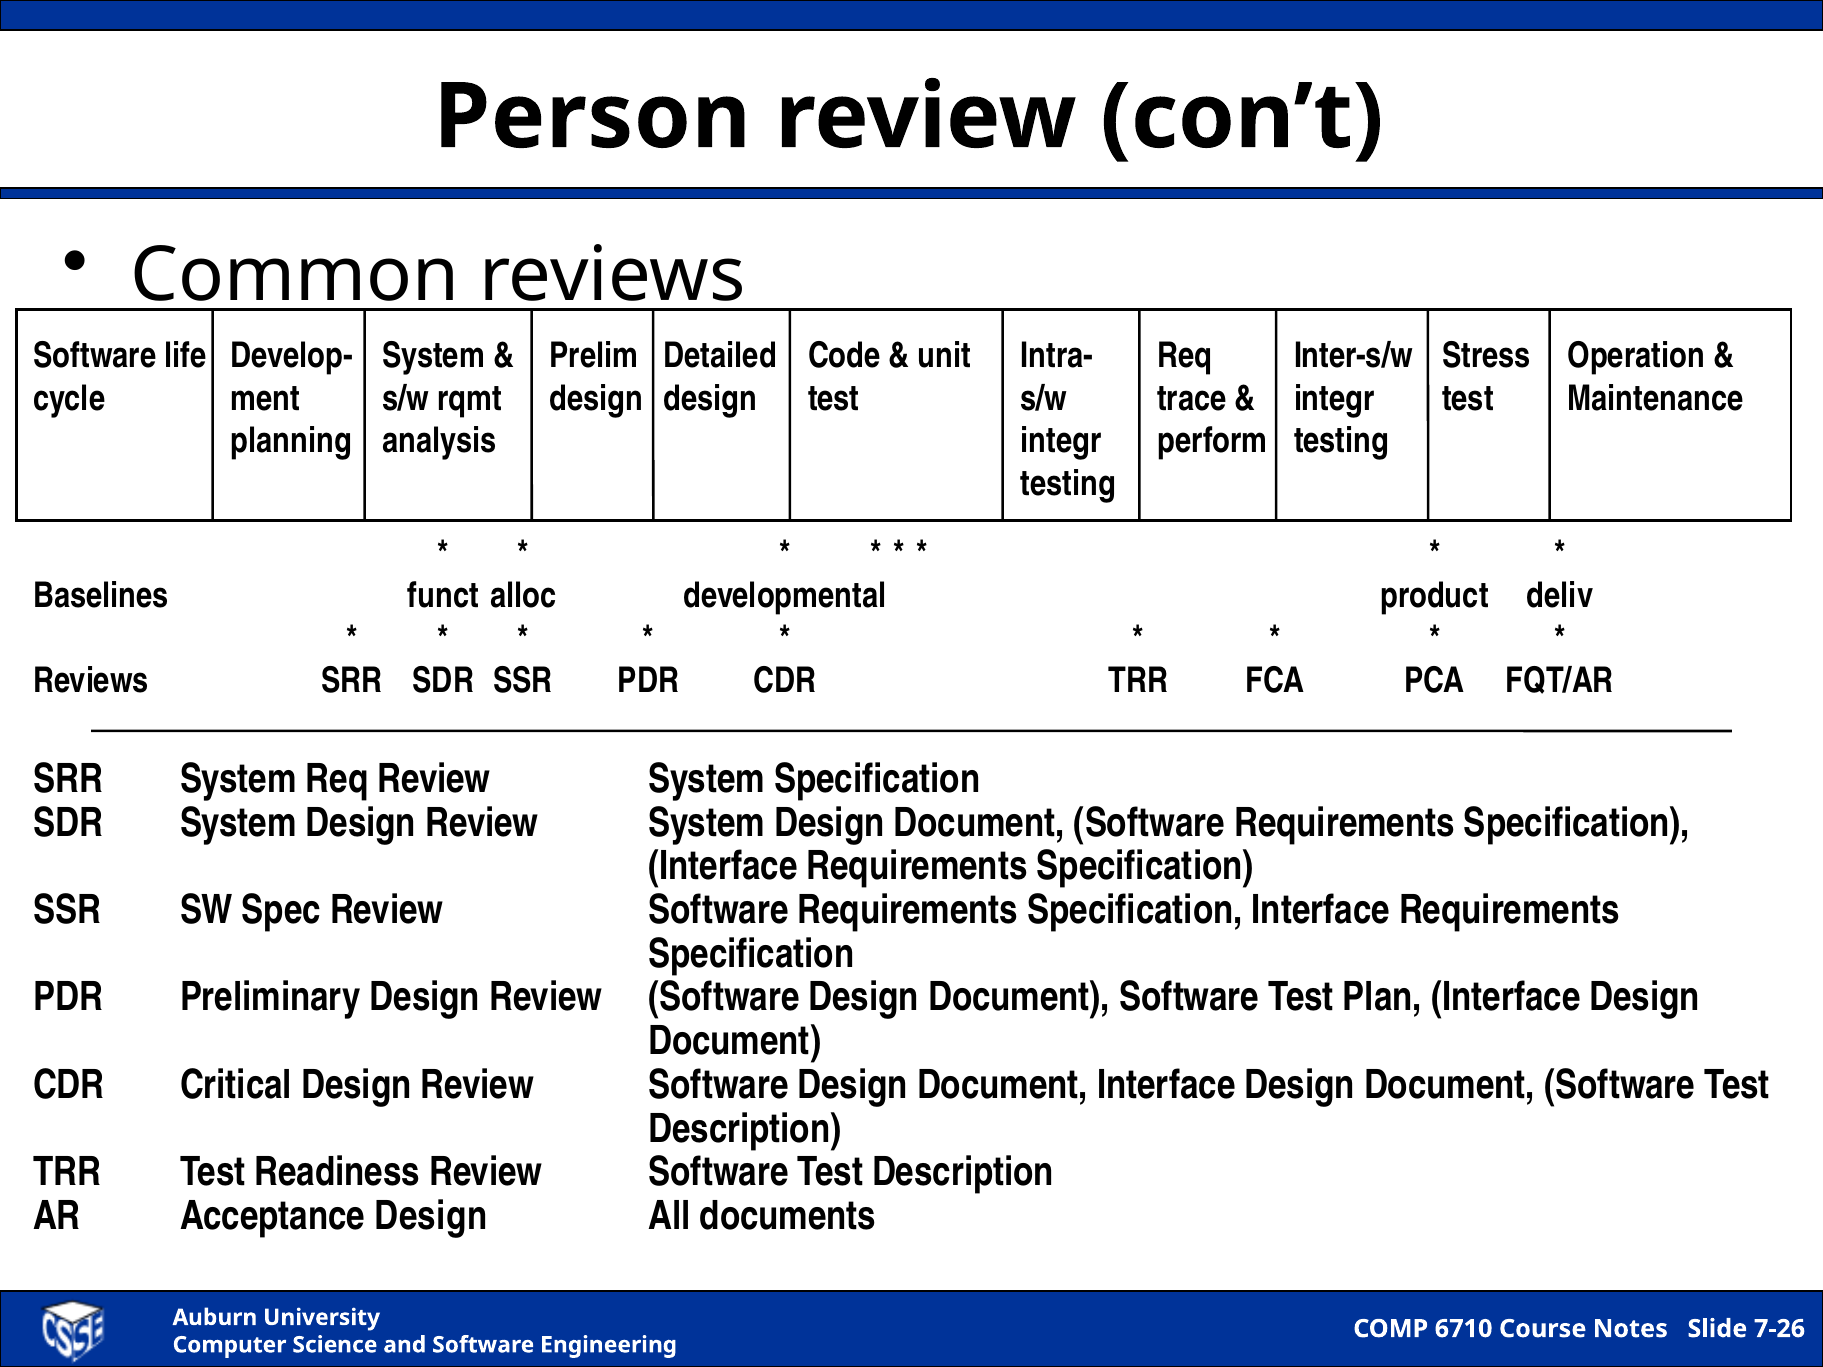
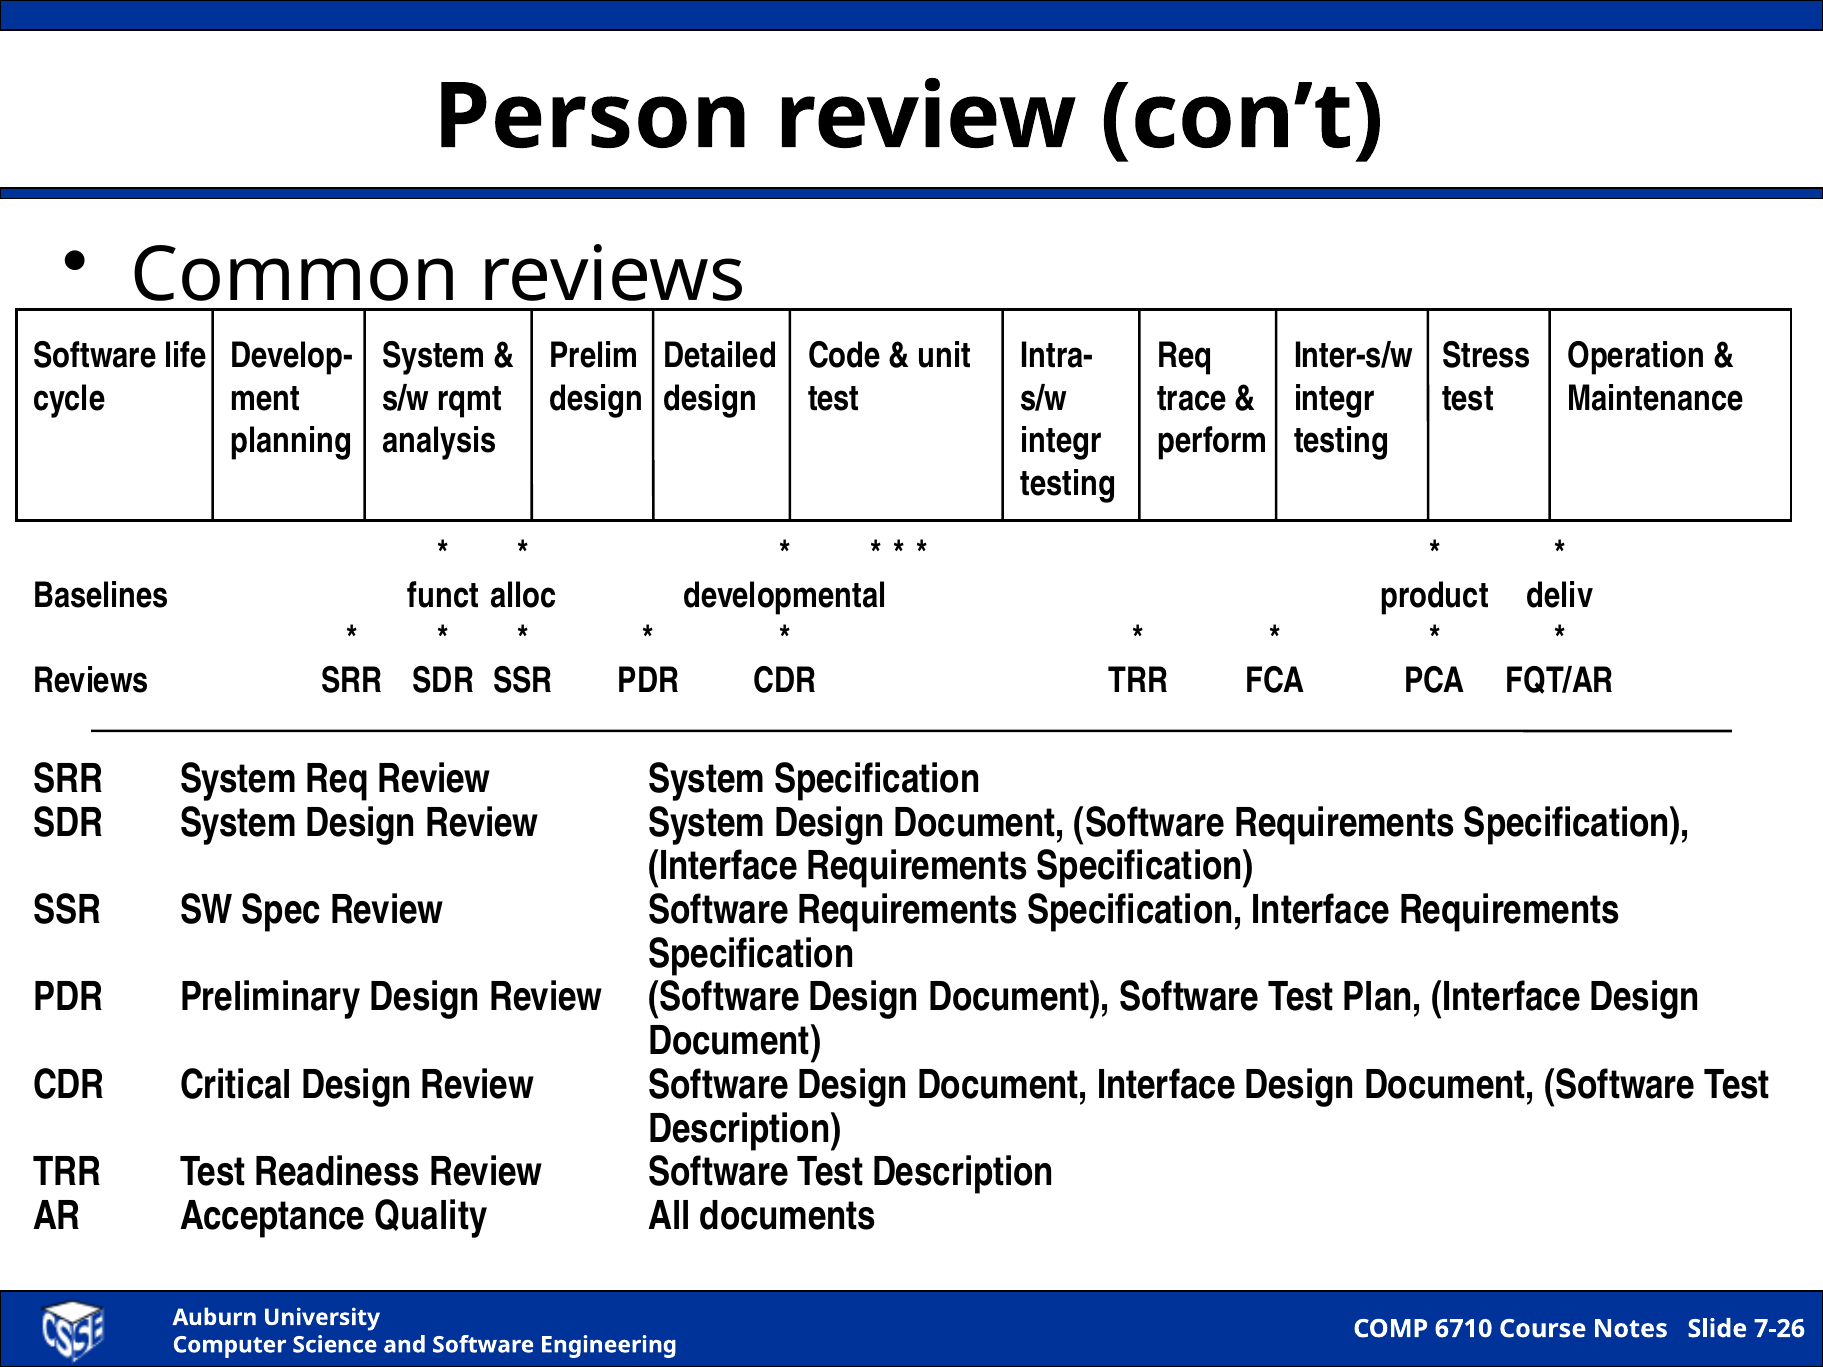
Acceptance Design: Design -> Quality
